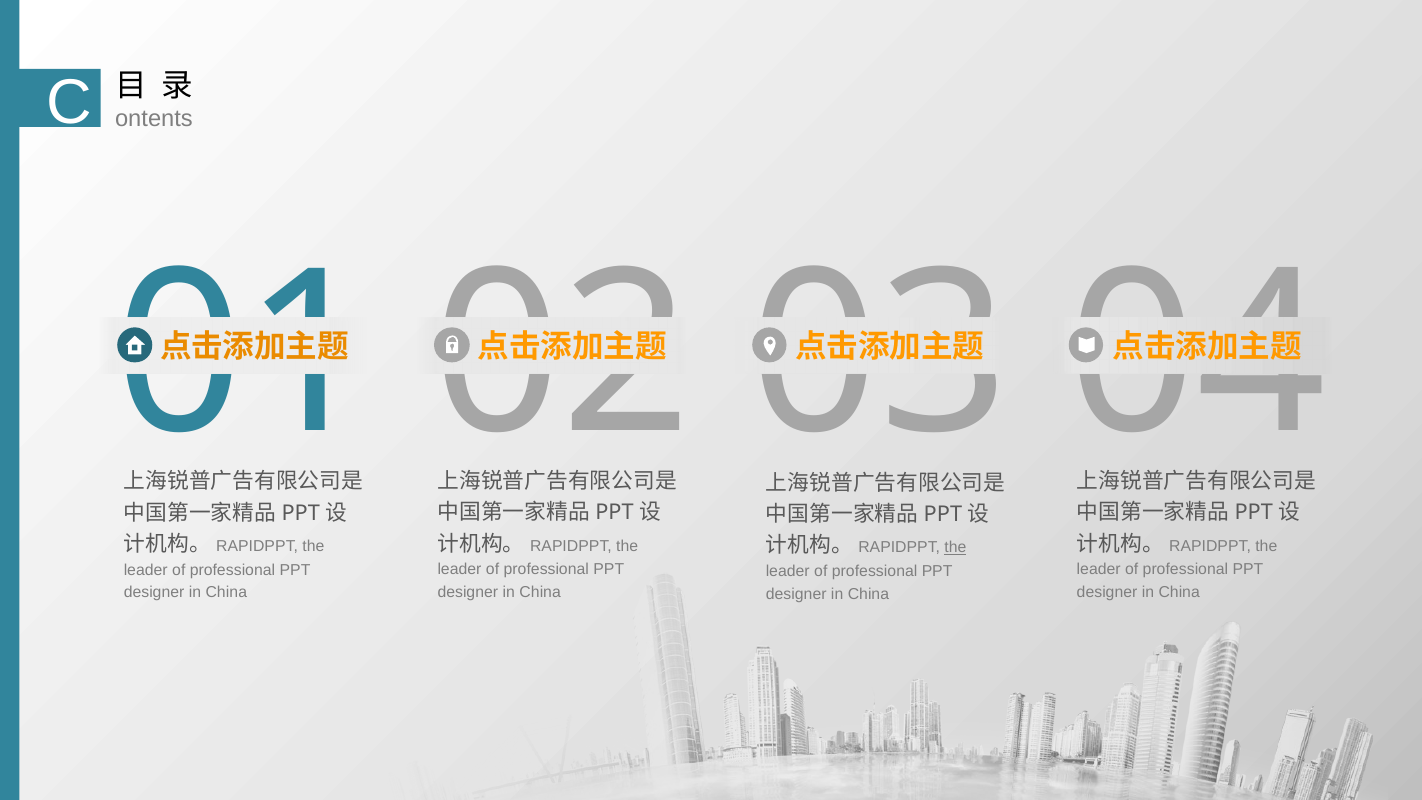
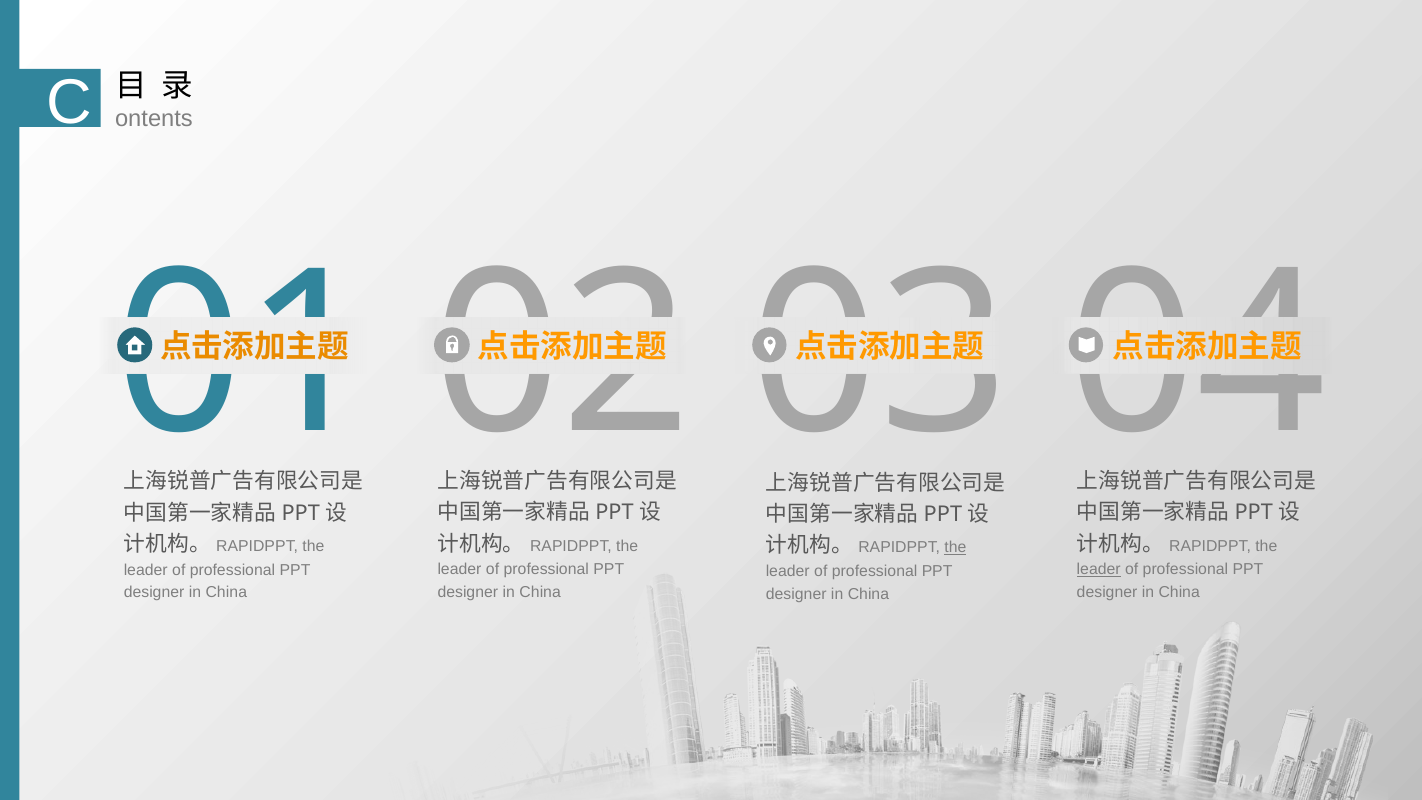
leader at (1099, 570) underline: none -> present
